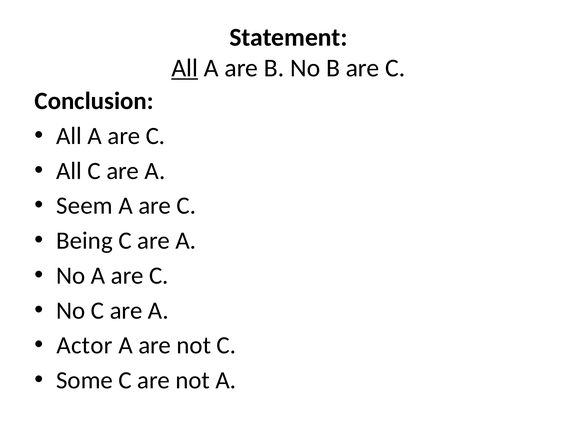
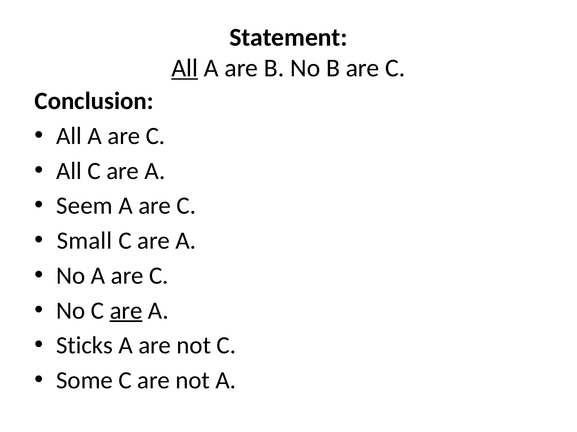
Being: Being -> Small
are at (126, 311) underline: none -> present
Actor: Actor -> Sticks
